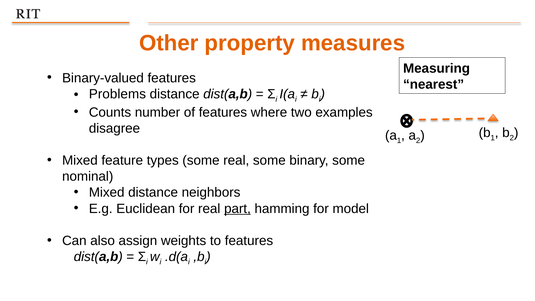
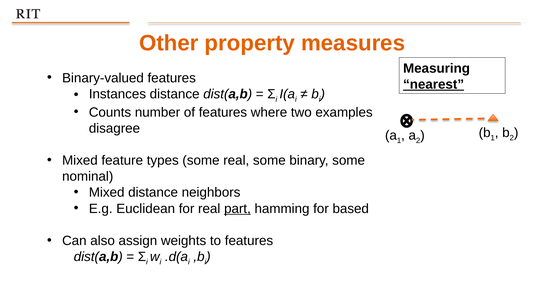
nearest underline: none -> present
Problems: Problems -> Instances
model: model -> based
